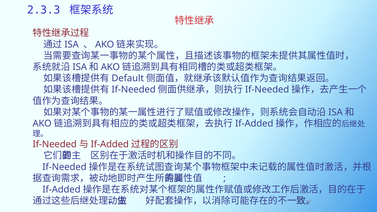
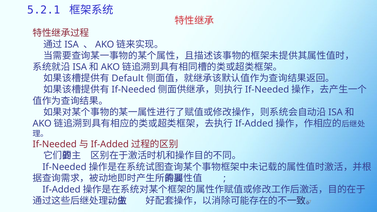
2.3.3: 2.3.3 -> 5.2.1
